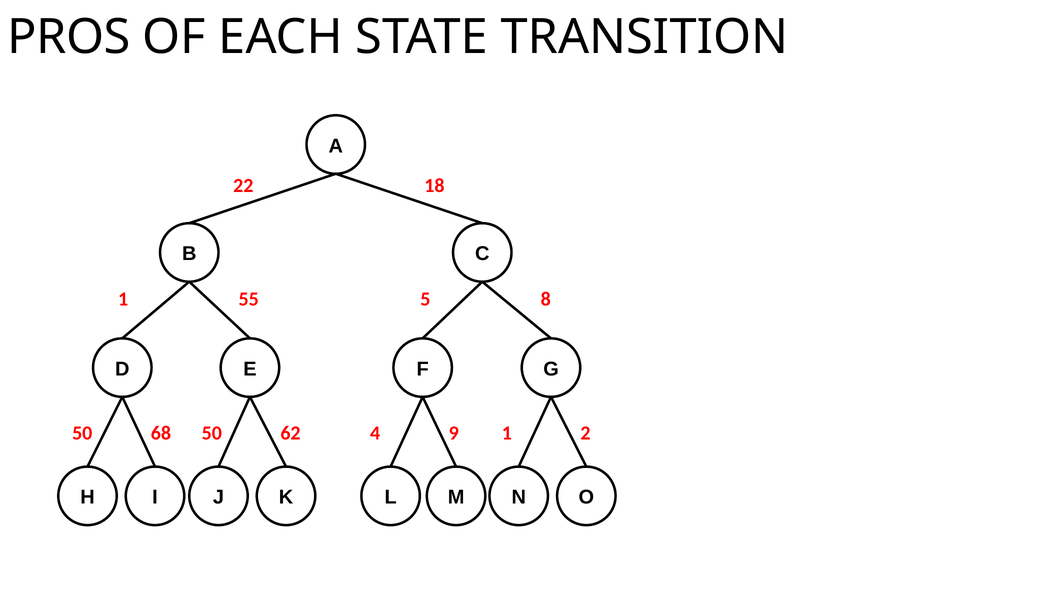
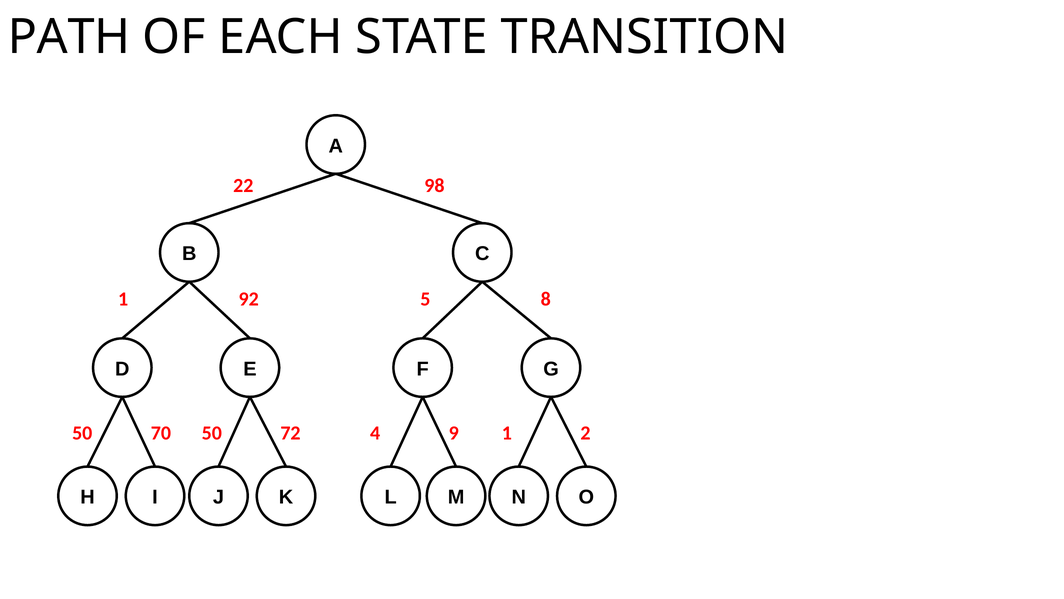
PROS: PROS -> PATH
18: 18 -> 98
55: 55 -> 92
68: 68 -> 70
62: 62 -> 72
